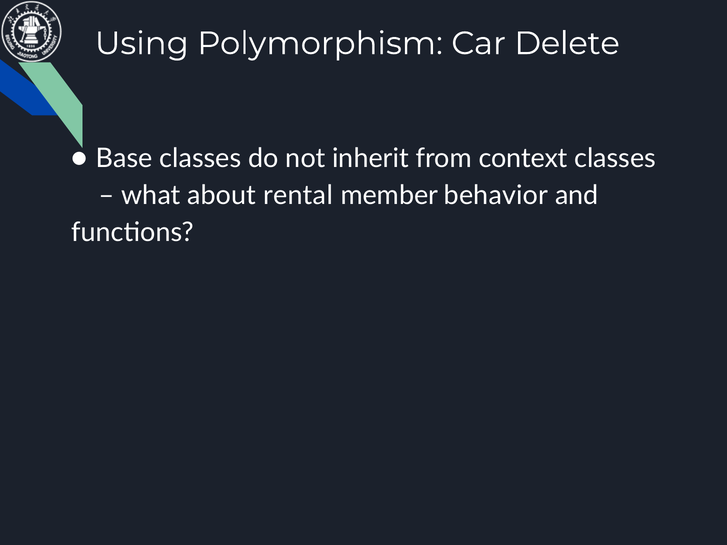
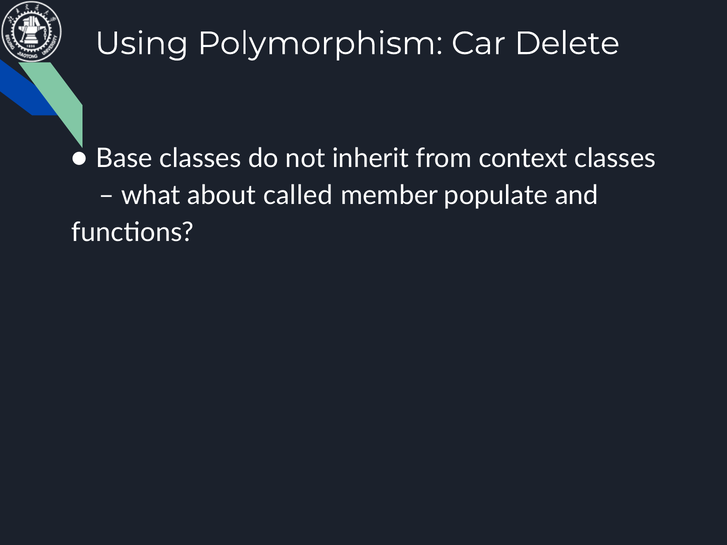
rental: rental -> called
behavior: behavior -> populate
